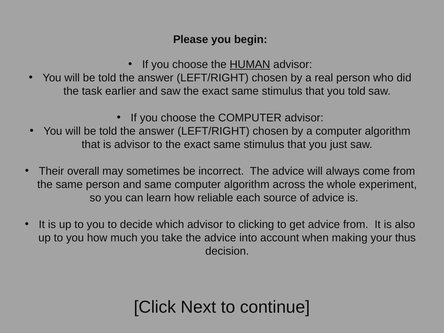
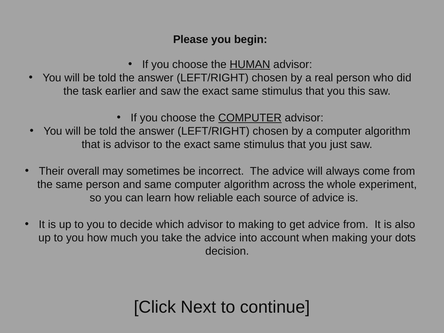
you told: told -> this
COMPUTER at (250, 118) underline: none -> present
to clicking: clicking -> making
thus: thus -> dots
